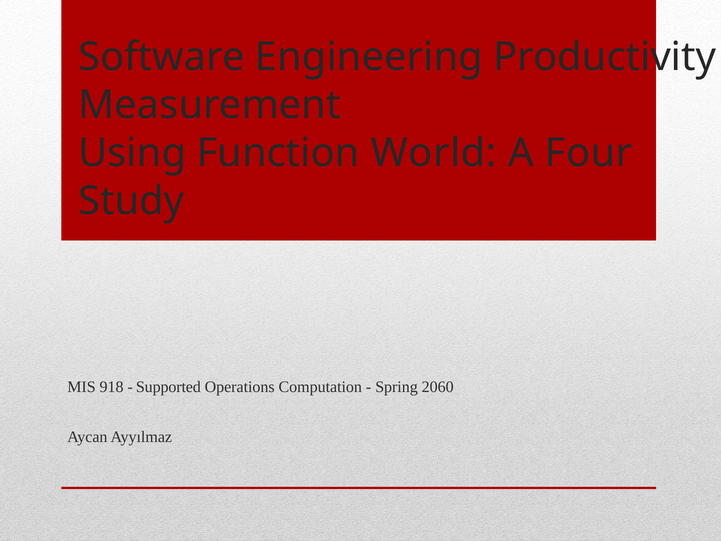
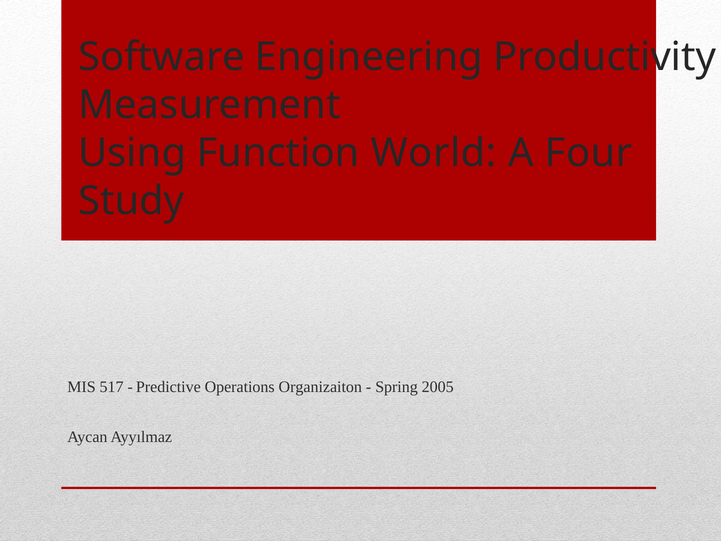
918: 918 -> 517
Supported: Supported -> Predictive
Computation: Computation -> Organizaiton
2060: 2060 -> 2005
